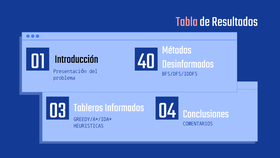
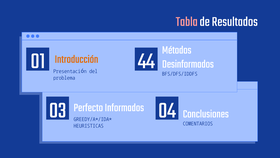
40: 40 -> 44
Introducción colour: black -> orange
Tableros: Tableros -> Perfecto
